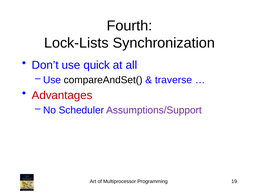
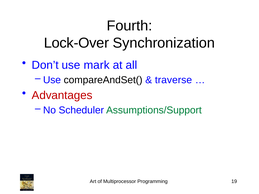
Lock-Lists: Lock-Lists -> Lock-Over
quick: quick -> mark
Assumptions/Support colour: purple -> green
